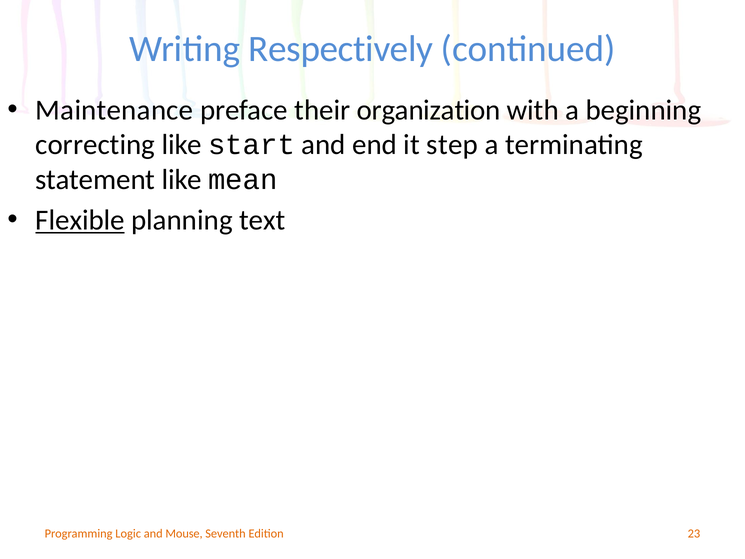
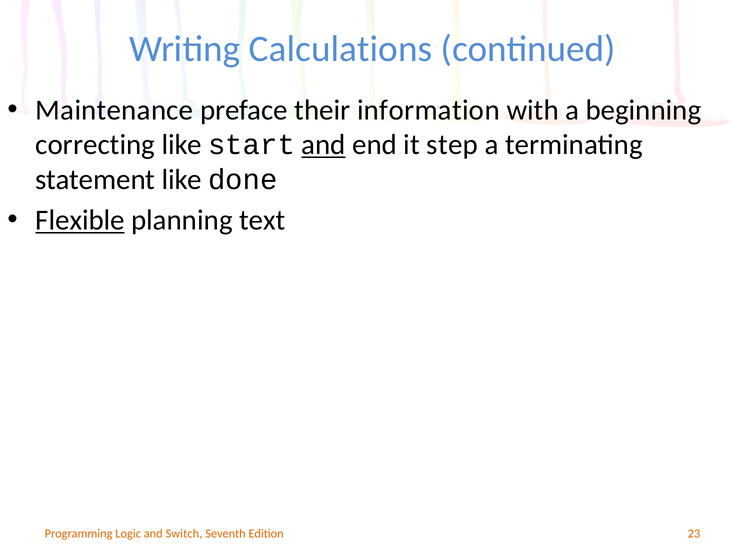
Respectively: Respectively -> Calculations
organization: organization -> information
and at (324, 145) underline: none -> present
mean: mean -> done
Mouse: Mouse -> Switch
